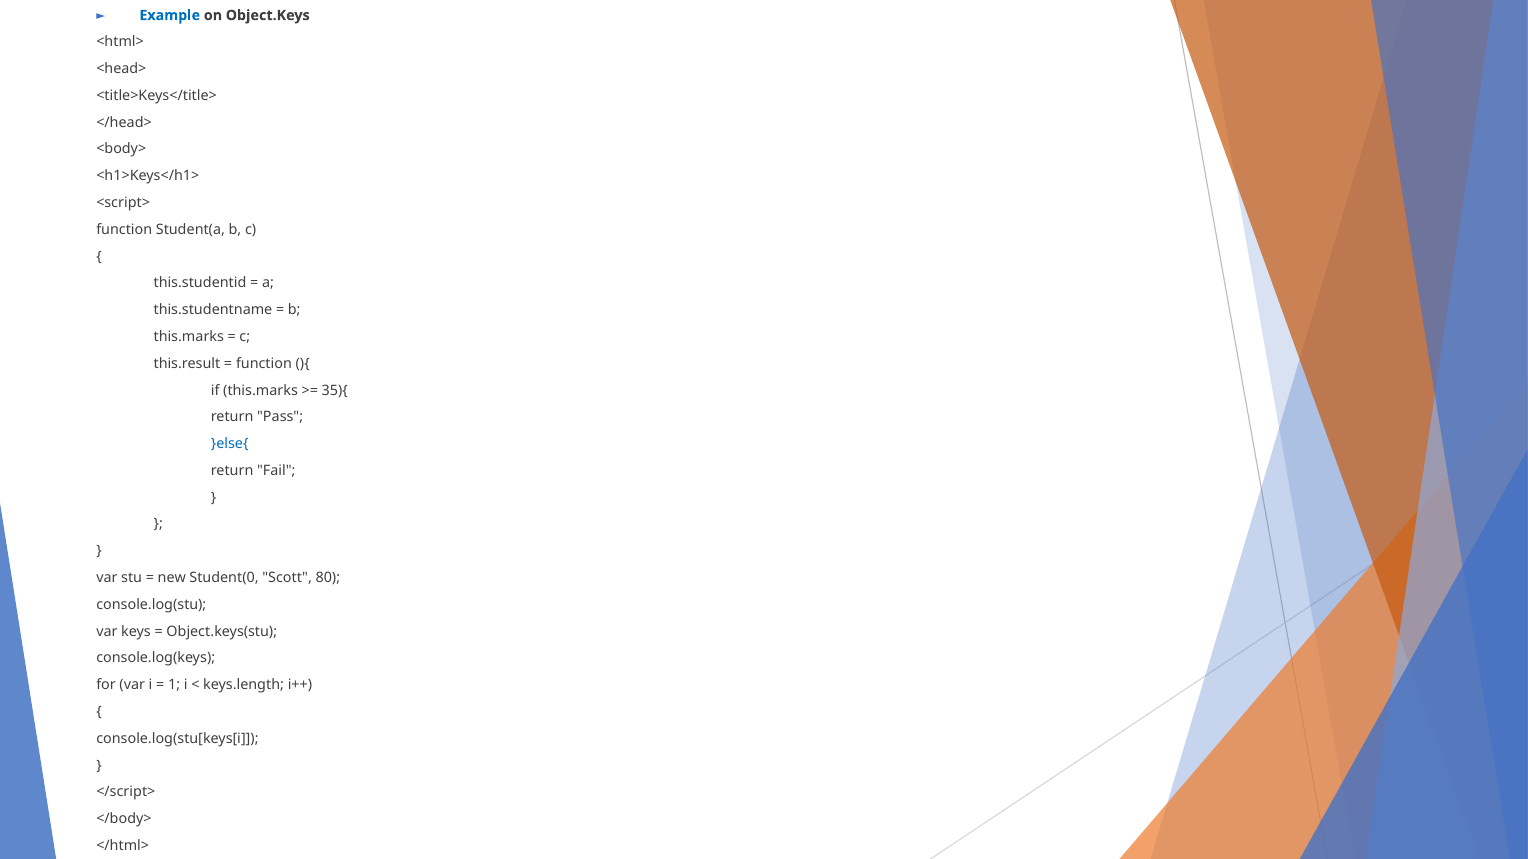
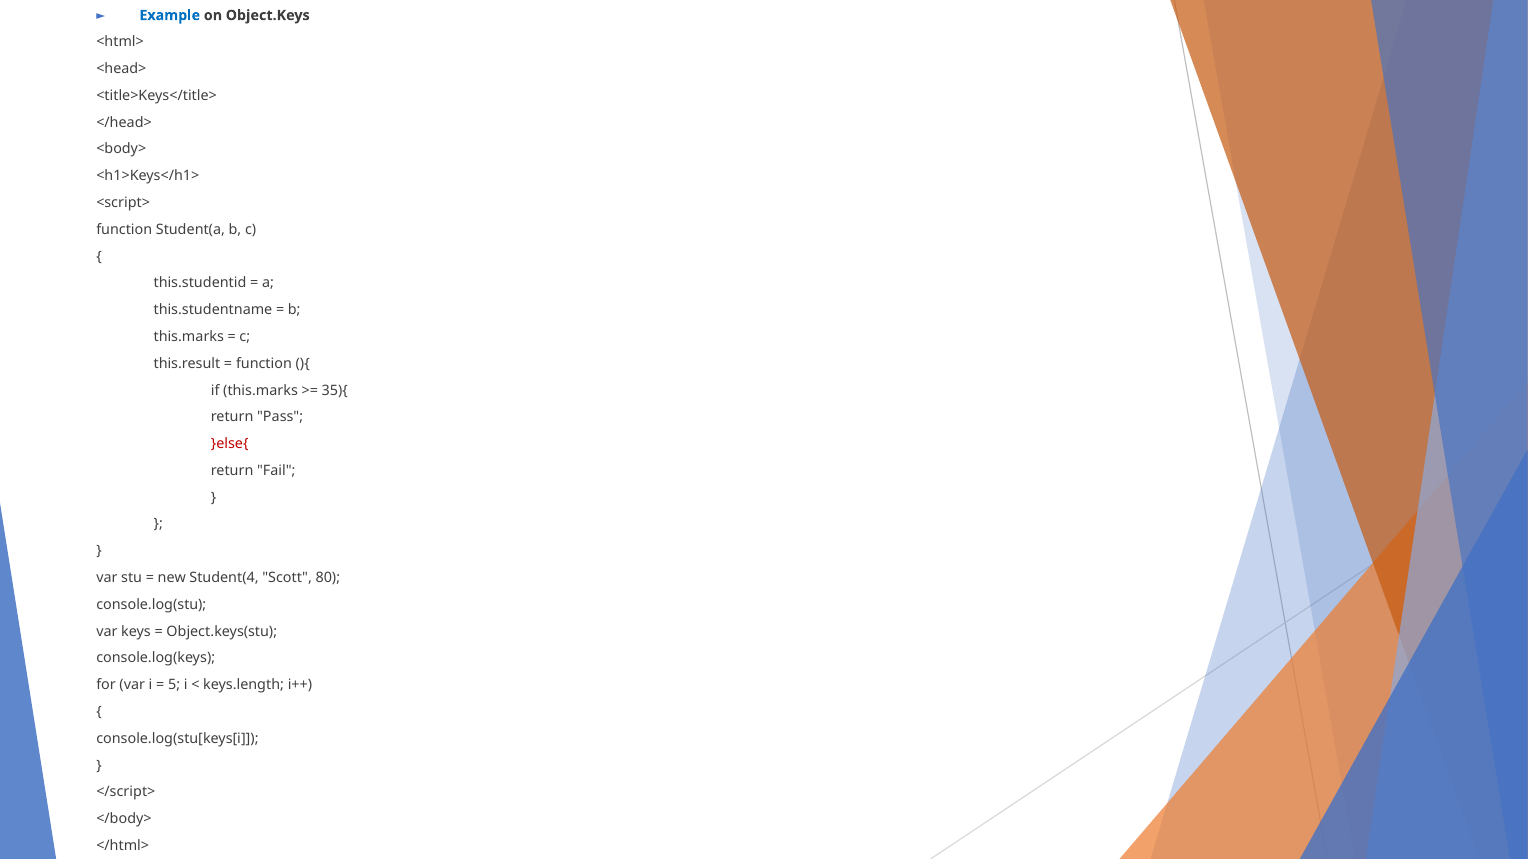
}else{ colour: blue -> red
Student(0: Student(0 -> Student(4
1: 1 -> 5
